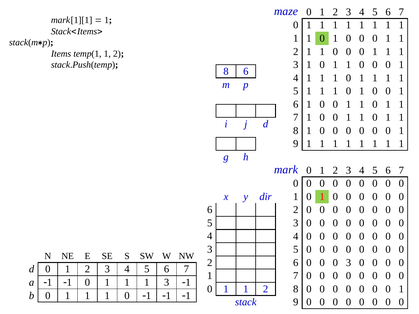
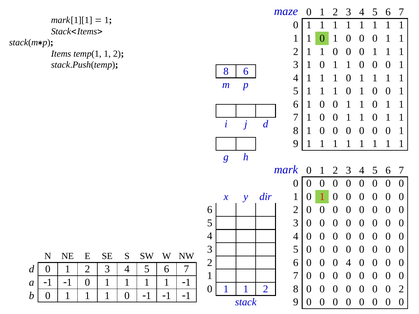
3 at (349, 263): 3 -> 4
3 at (167, 283): 3 -> 1
1 at (401, 289): 1 -> 2
